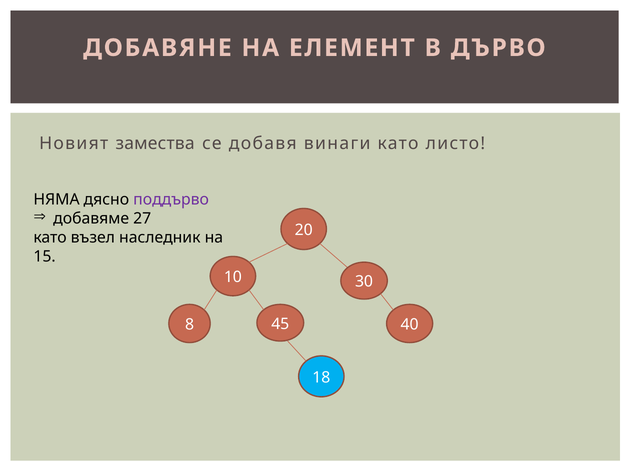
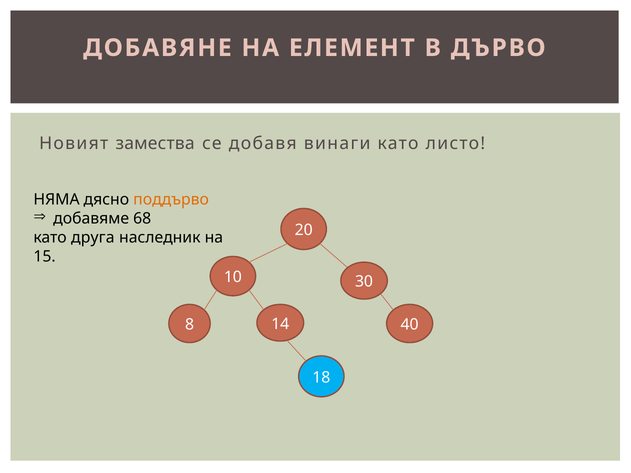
поддърво colour: purple -> orange
27: 27 -> 68
възел: възел -> друга
45: 45 -> 14
